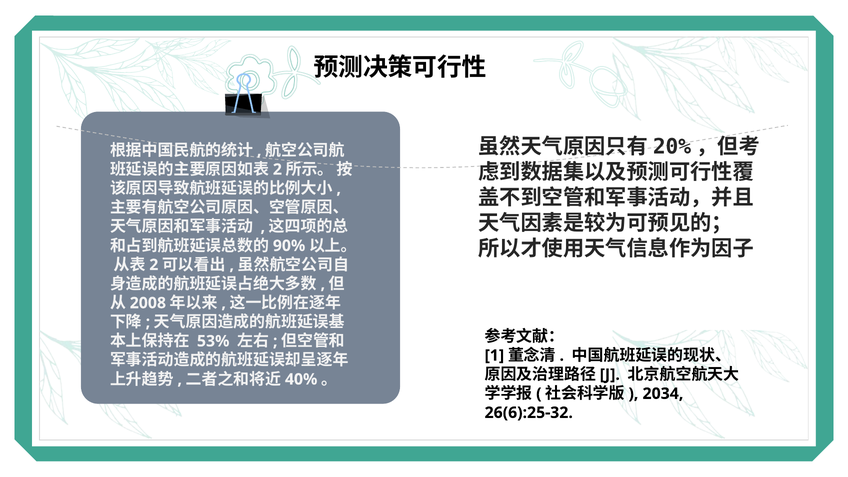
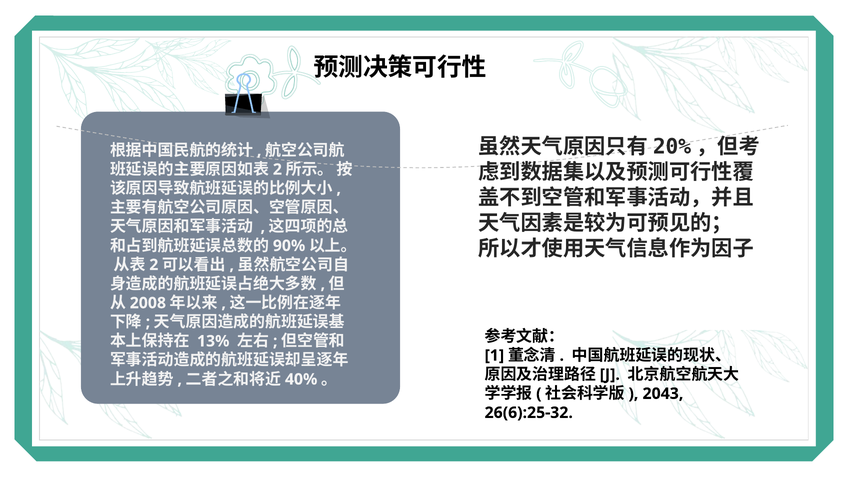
53%: 53% -> 13%
2034: 2034 -> 2043
